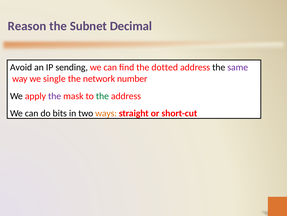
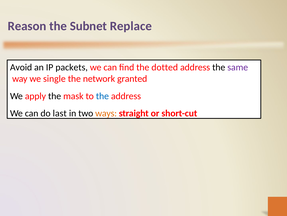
Decimal: Decimal -> Replace
sending: sending -> packets
number: number -> granted
the at (55, 96) colour: purple -> black
the at (102, 96) colour: green -> blue
bits: bits -> last
